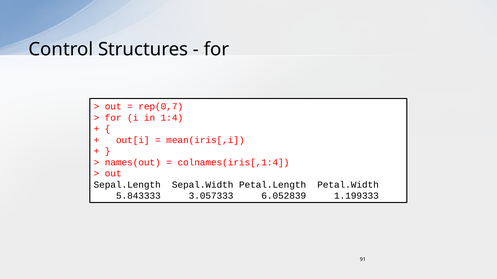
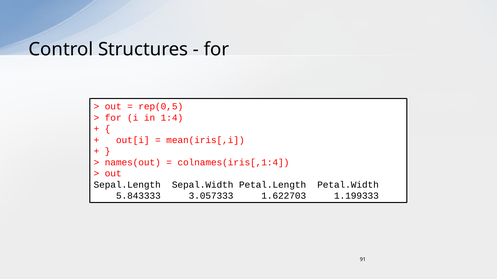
rep(0,7: rep(0,7 -> rep(0,5
6.052839: 6.052839 -> 1.622703
